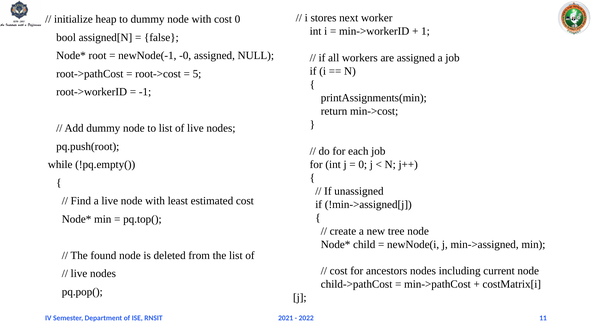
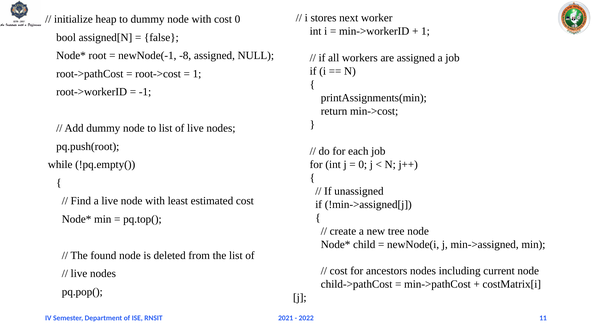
-0: -0 -> -8
5 at (197, 74): 5 -> 1
